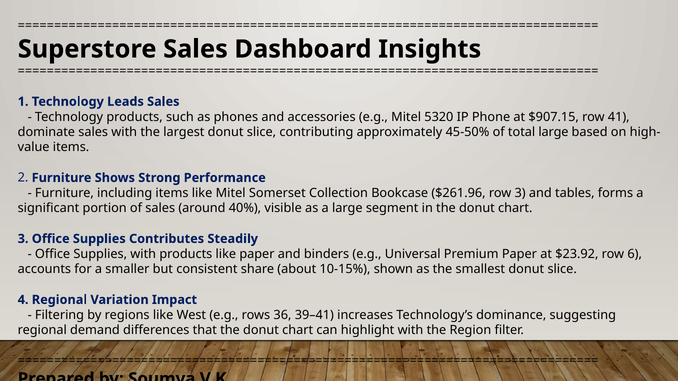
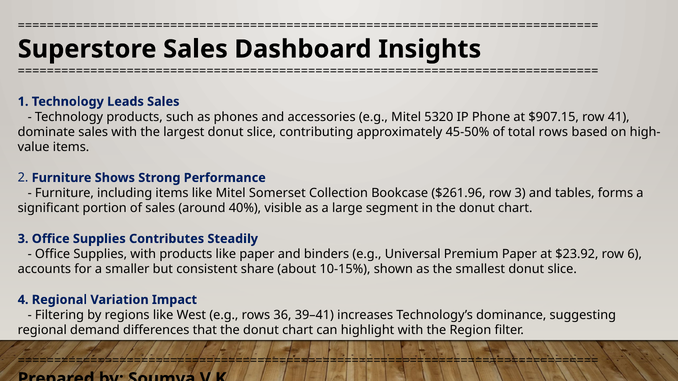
total large: large -> rows
